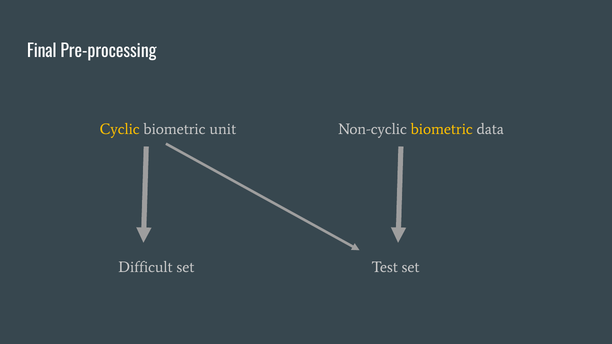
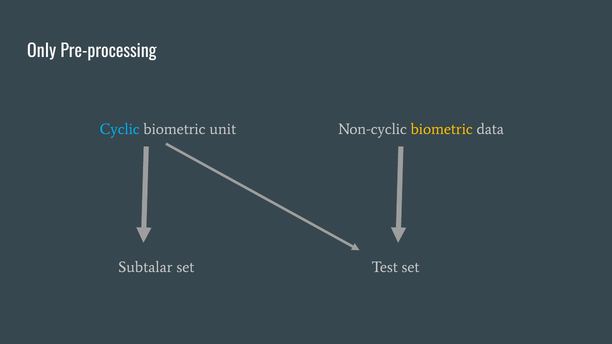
Final: Final -> Only
Cyclic colour: yellow -> light blue
Difficult: Difficult -> Subtalar
